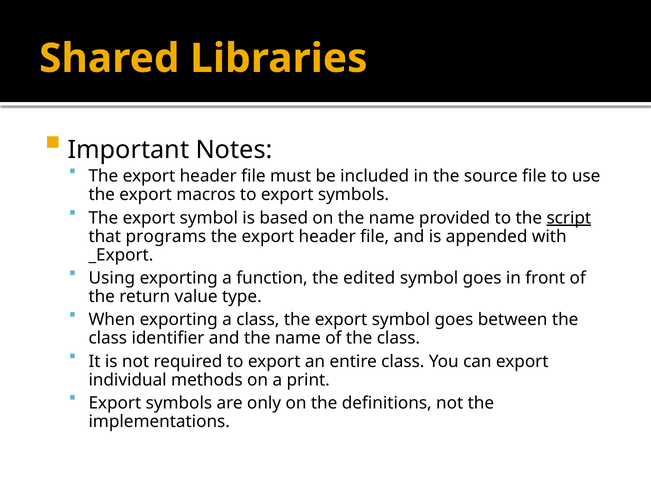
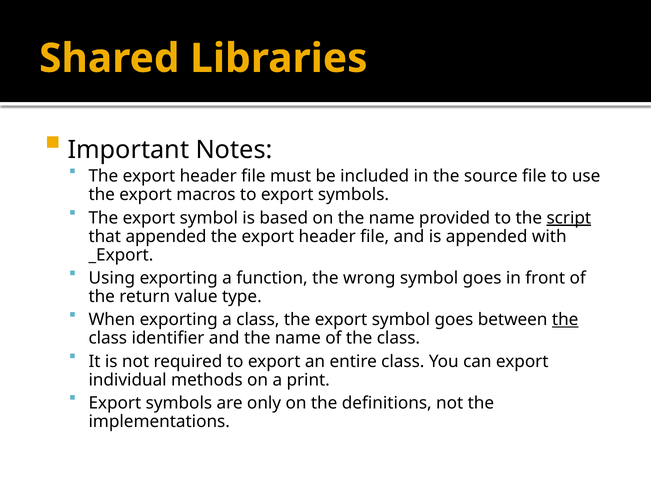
that programs: programs -> appended
edited: edited -> wrong
the at (565, 320) underline: none -> present
